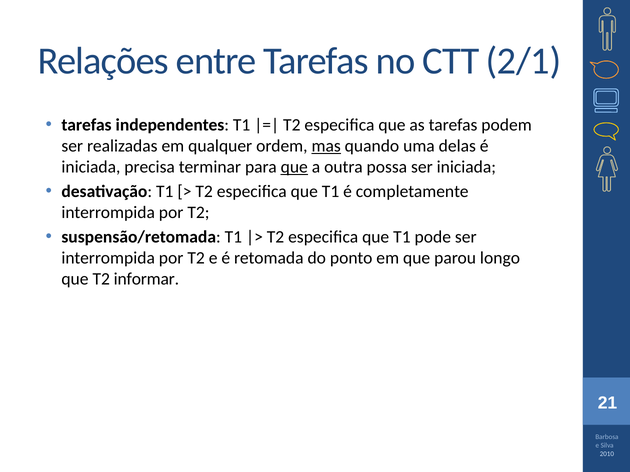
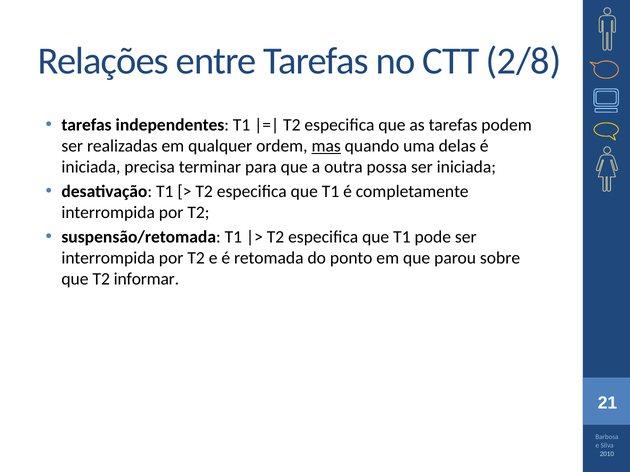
2/1: 2/1 -> 2/8
que at (294, 167) underline: present -> none
longo: longo -> sobre
